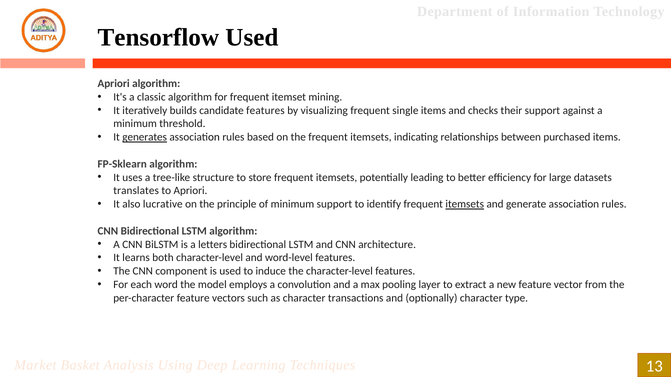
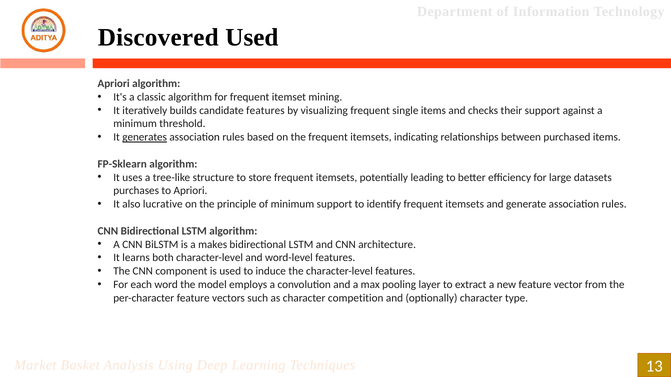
Tensorflow: Tensorflow -> Discovered
translates: translates -> purchases
itemsets at (465, 204) underline: present -> none
letters: letters -> makes
transactions: transactions -> competition
